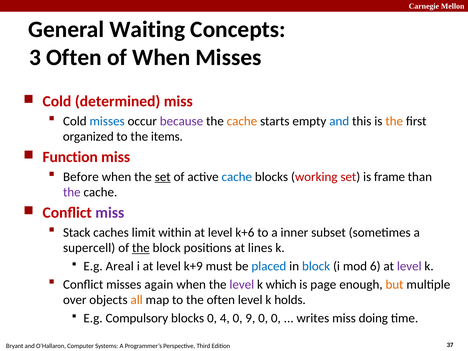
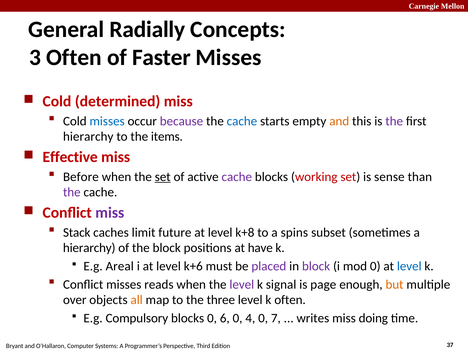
Waiting: Waiting -> Radially
of When: When -> Faster
cache at (242, 121) colour: orange -> blue
and at (339, 121) colour: blue -> orange
the at (394, 121) colour: orange -> purple
organized at (88, 137): organized -> hierarchy
Function: Function -> Effective
cache at (237, 177) colour: blue -> purple
frame: frame -> sense
within: within -> future
k+6: k+6 -> k+8
inner: inner -> spins
supercell at (89, 248): supercell -> hierarchy
the at (141, 248) underline: present -> none
lines: lines -> have
k+9: k+9 -> k+6
placed colour: blue -> purple
block at (316, 266) colour: blue -> purple
mod 6: 6 -> 0
level at (409, 266) colour: purple -> blue
again: again -> reads
which: which -> signal
the often: often -> three
k holds: holds -> often
4: 4 -> 6
9: 9 -> 4
0 0: 0 -> 7
